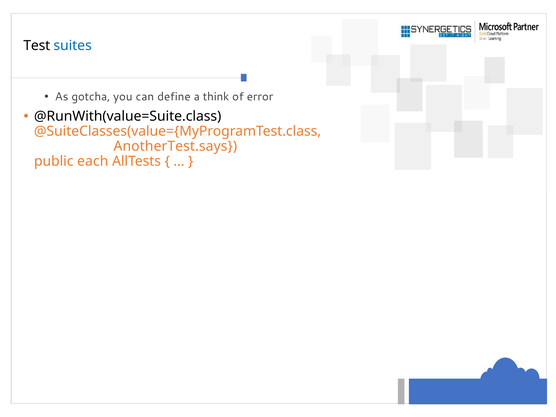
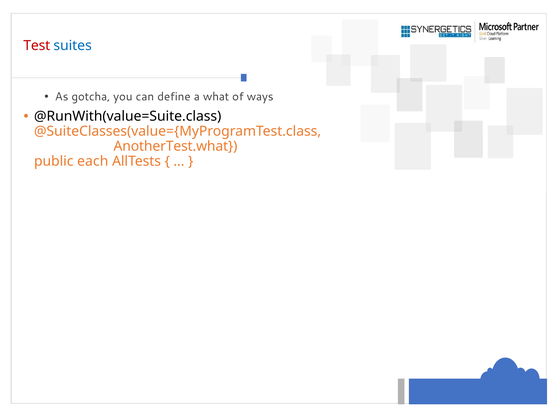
Test colour: black -> red
think: think -> what
error: error -> ways
AnotherTest.says: AnotherTest.says -> AnotherTest.what
